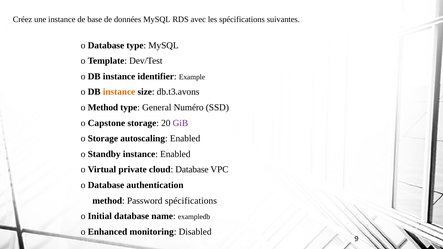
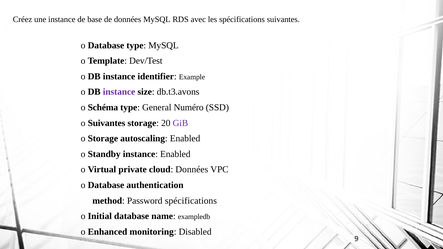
instance at (119, 92) colour: orange -> purple
o Method: Method -> Schéma
o Capstone: Capstone -> Suivantes
cloud Database: Database -> Données
